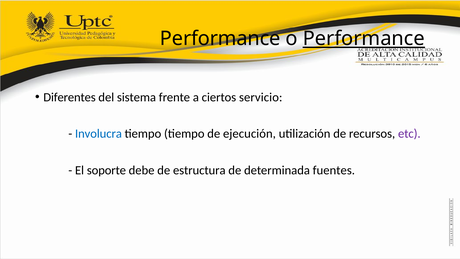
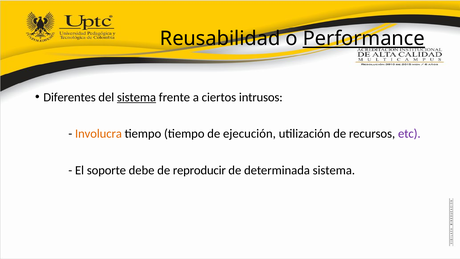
Performance at (220, 39): Performance -> Reusabilidad
sistema at (136, 97) underline: none -> present
servicio: servicio -> intrusos
Involucra colour: blue -> orange
estructura: estructura -> reproducir
determinada fuentes: fuentes -> sistema
